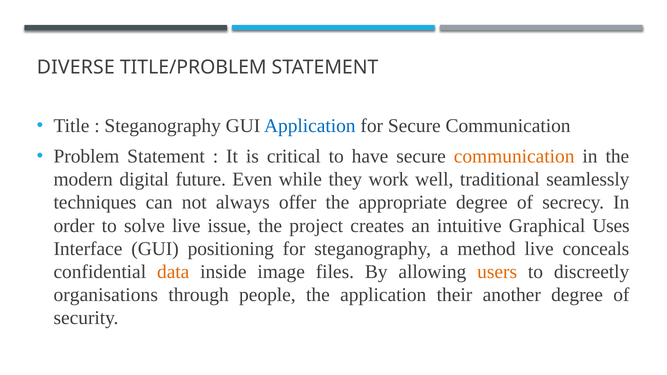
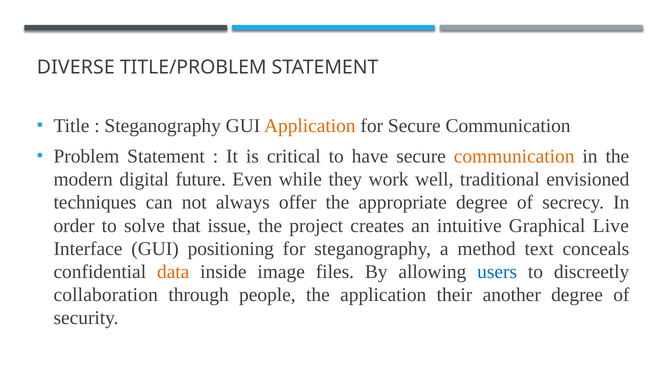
Application at (310, 126) colour: blue -> orange
seamlessly: seamlessly -> envisioned
solve live: live -> that
Uses: Uses -> Live
method live: live -> text
users colour: orange -> blue
organisations: organisations -> collaboration
